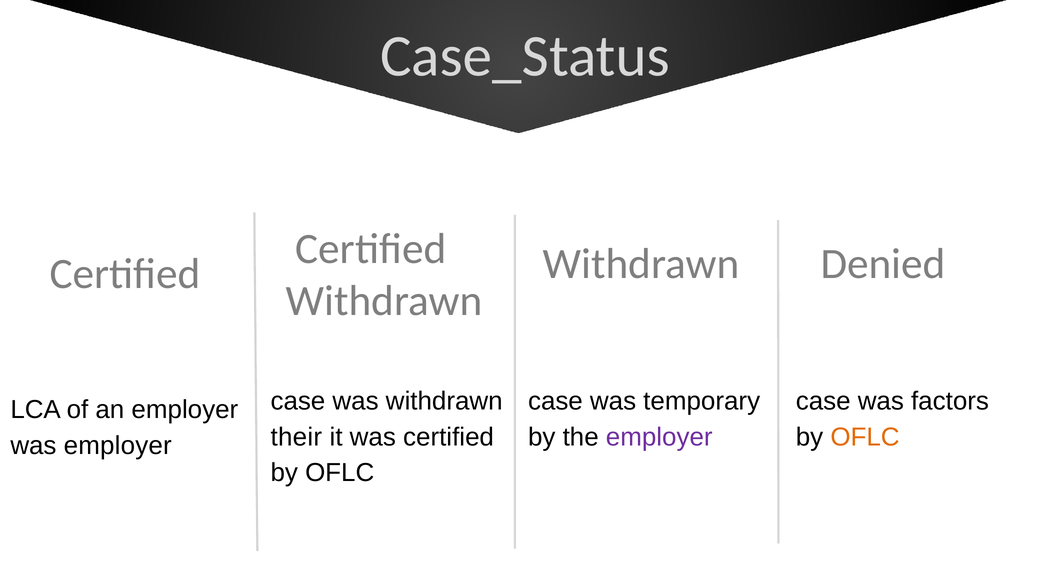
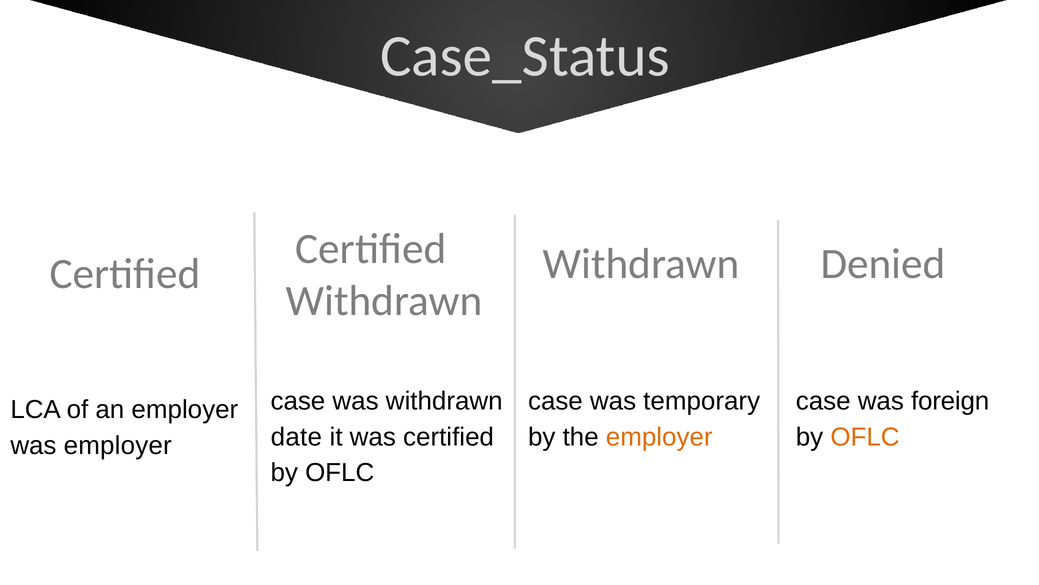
factors: factors -> foreign
their: their -> date
employer at (659, 437) colour: purple -> orange
